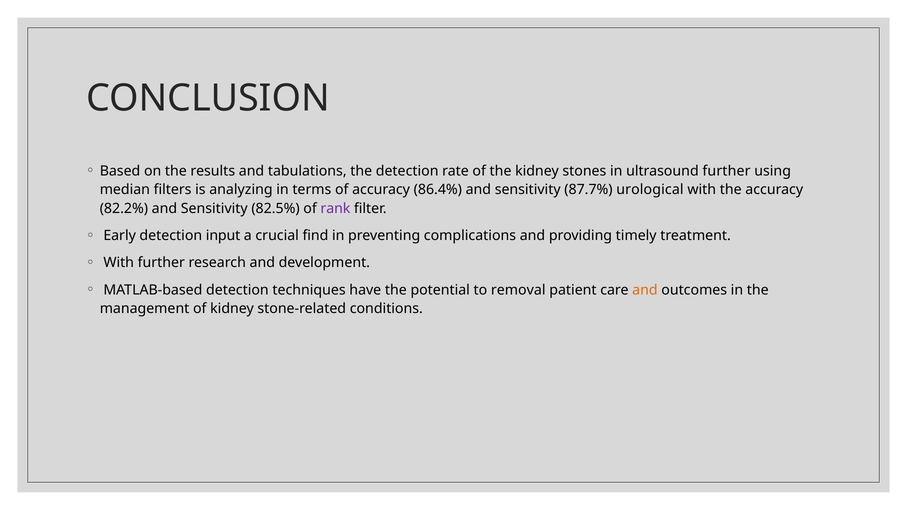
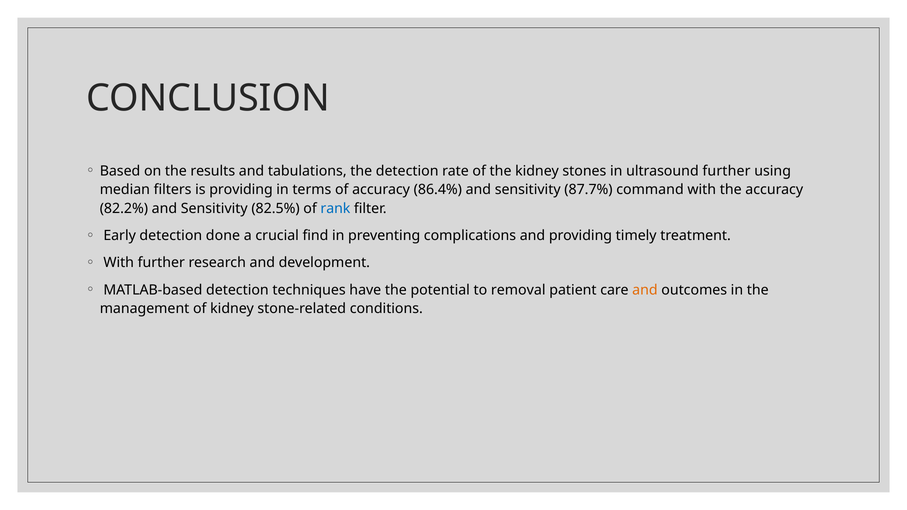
is analyzing: analyzing -> providing
urological: urological -> command
rank colour: purple -> blue
input: input -> done
